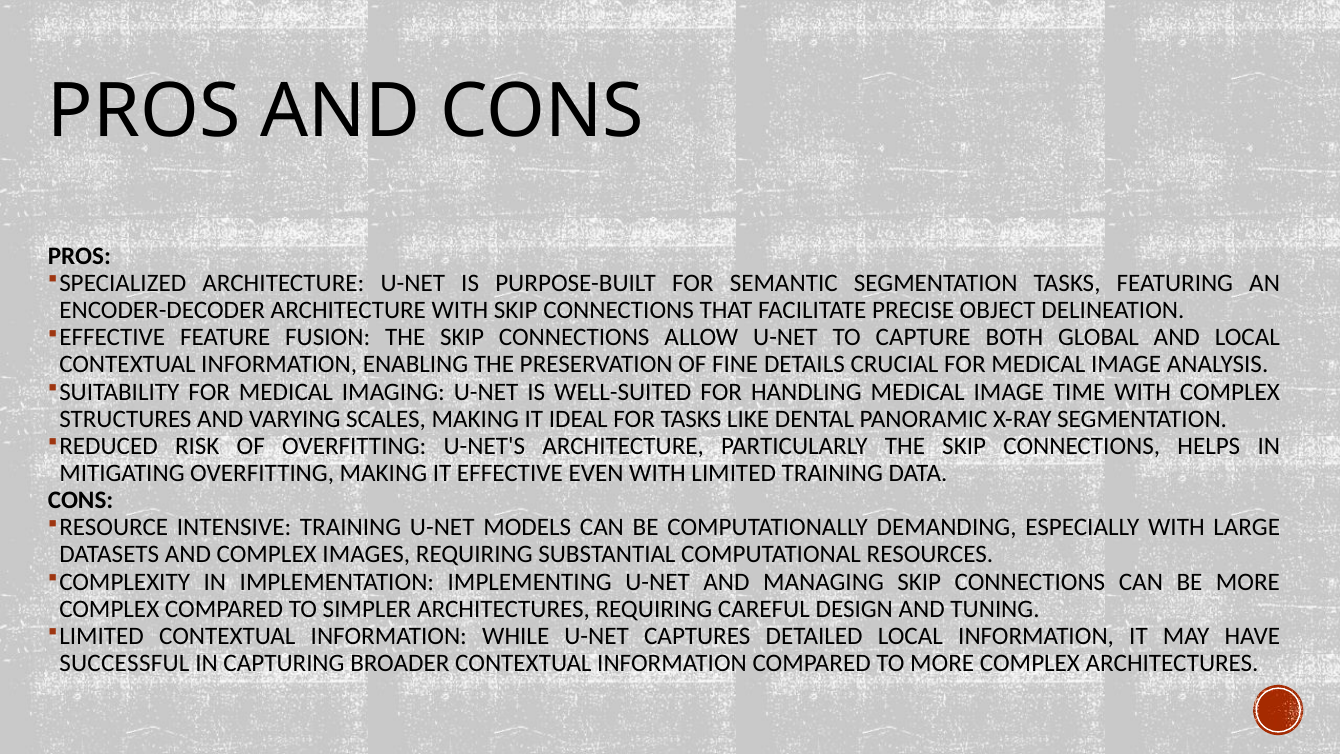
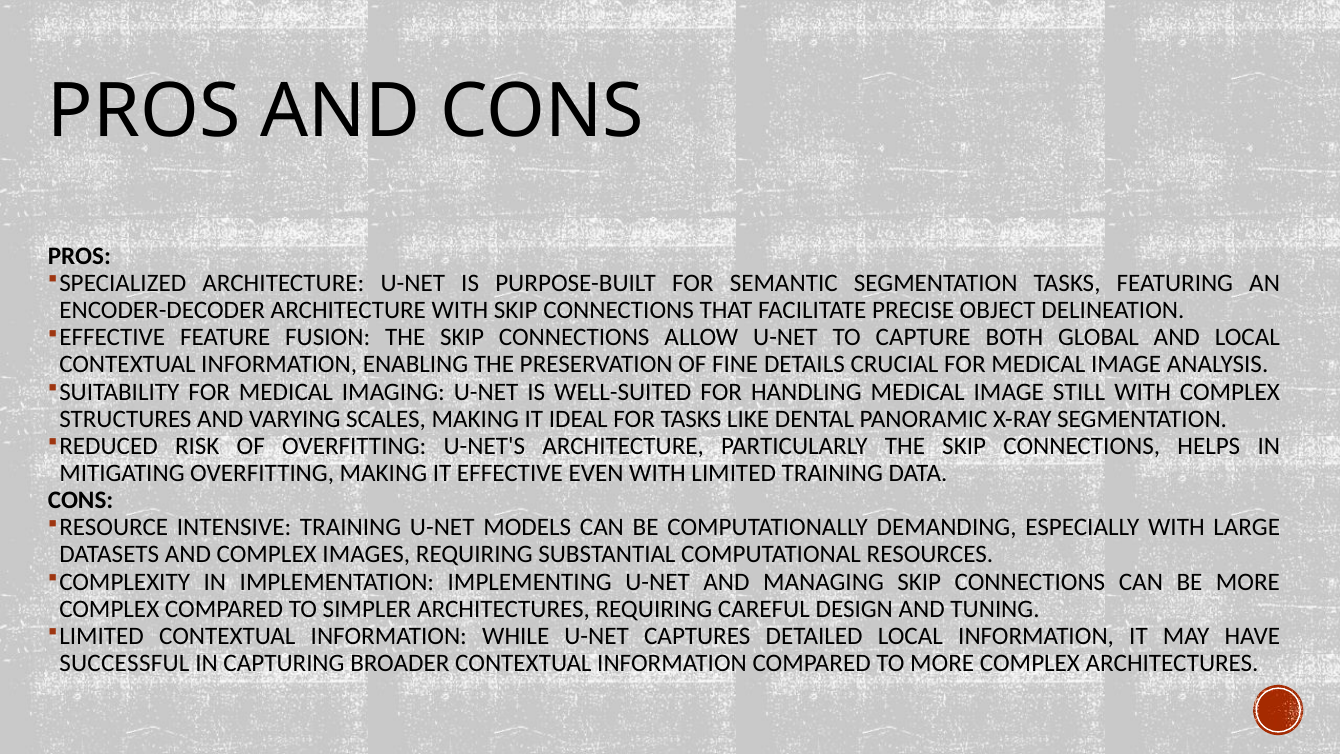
TIME: TIME -> STILL
